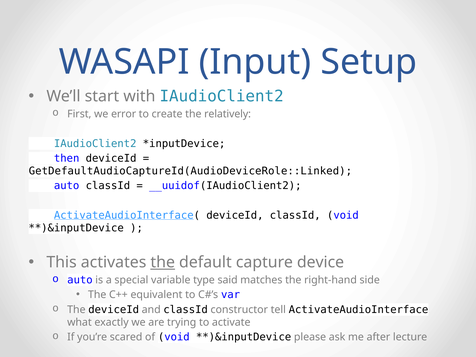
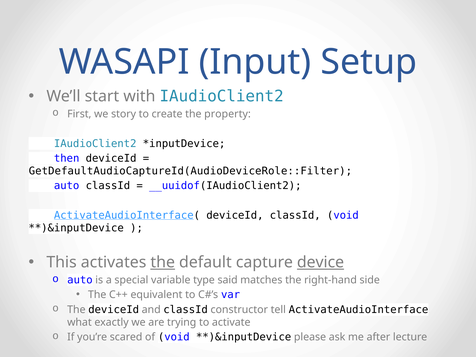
error: error -> story
relatively: relatively -> property
GetDefaultAudioCaptureId(AudioDeviceRole::Linked: GetDefaultAudioCaptureId(AudioDeviceRole::Linked -> GetDefaultAudioCaptureId(AudioDeviceRole::Filter
device underline: none -> present
